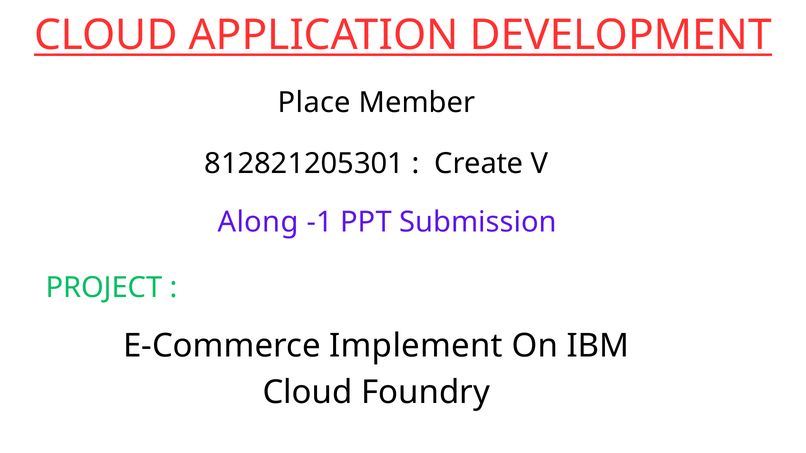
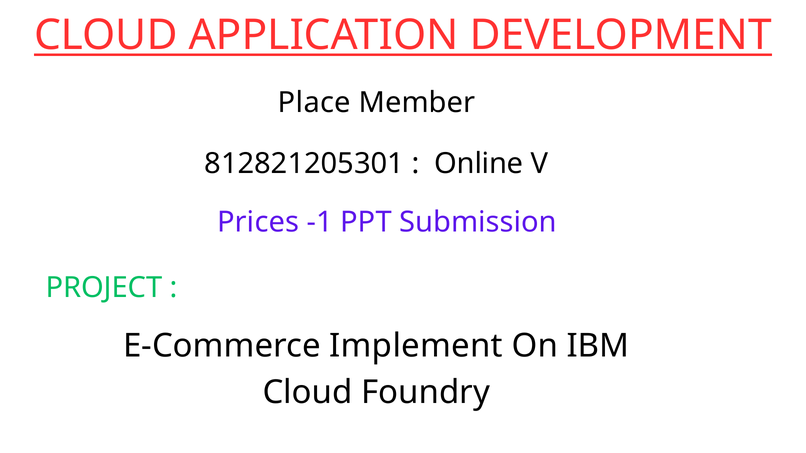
Create: Create -> Online
Along: Along -> Prices
